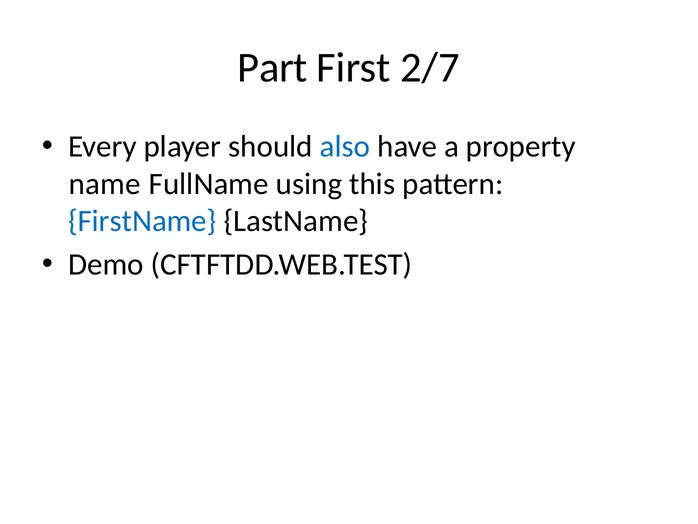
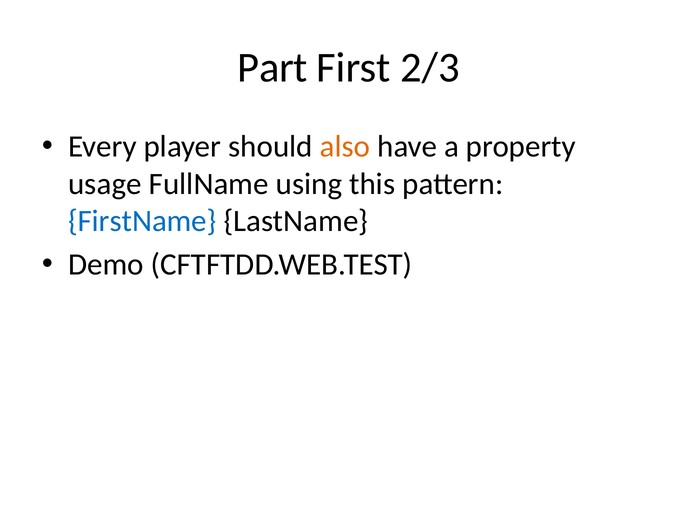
2/7: 2/7 -> 2/3
also colour: blue -> orange
name: name -> usage
